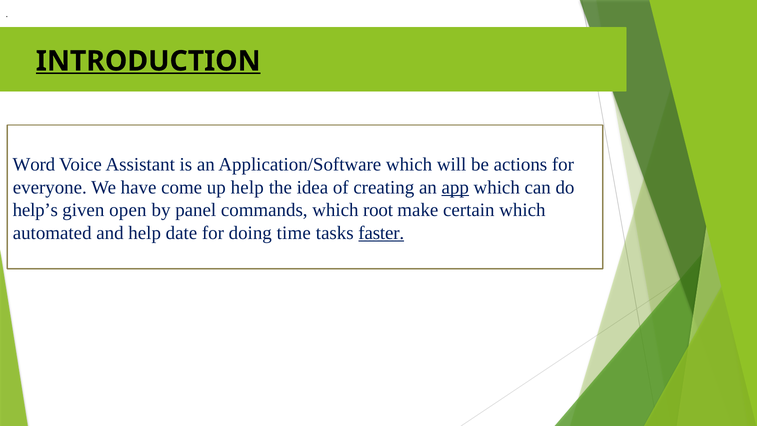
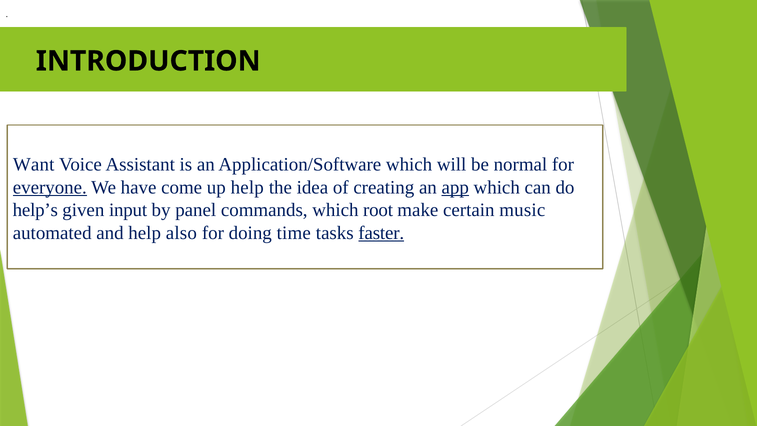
INTRODUCTION underline: present -> none
Word: Word -> Want
actions: actions -> normal
everyone underline: none -> present
open: open -> input
certain which: which -> music
date: date -> also
